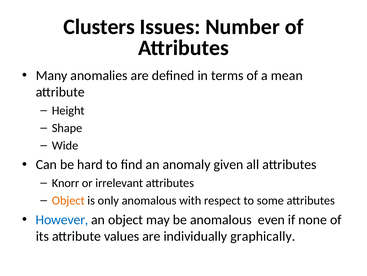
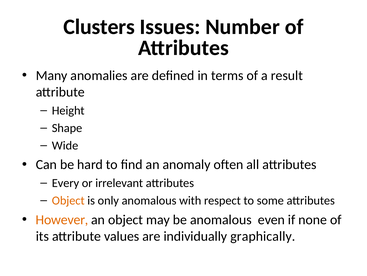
mean: mean -> result
given: given -> often
Knorr: Knorr -> Every
However colour: blue -> orange
